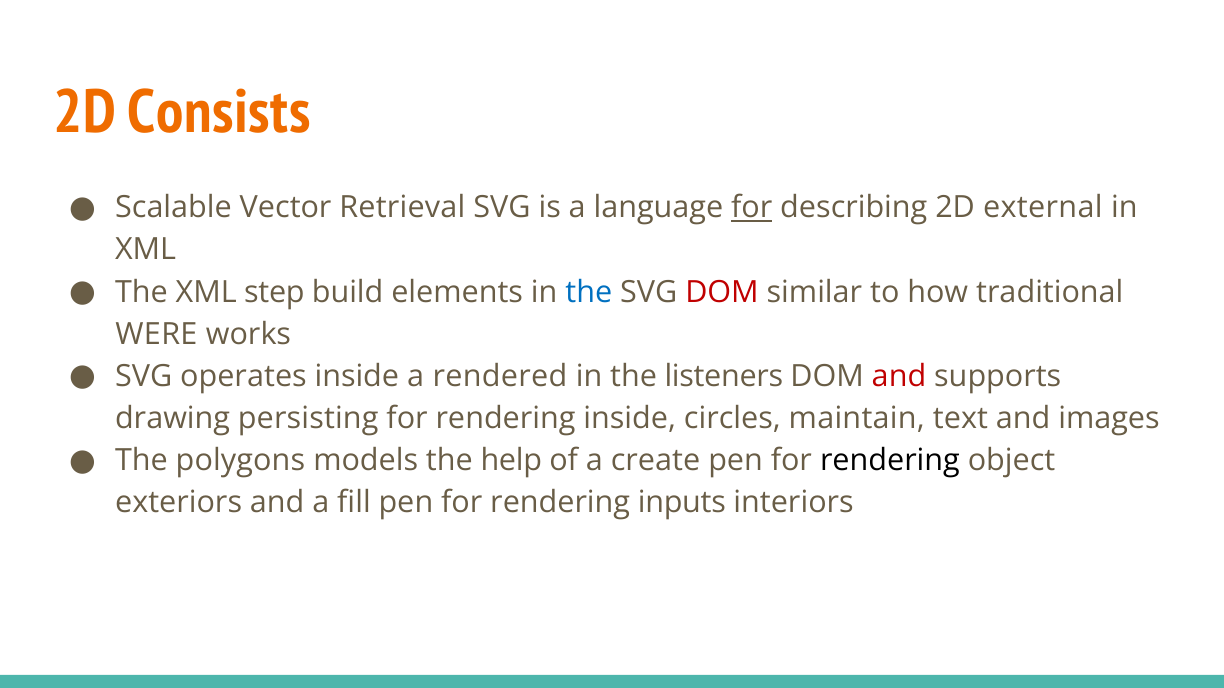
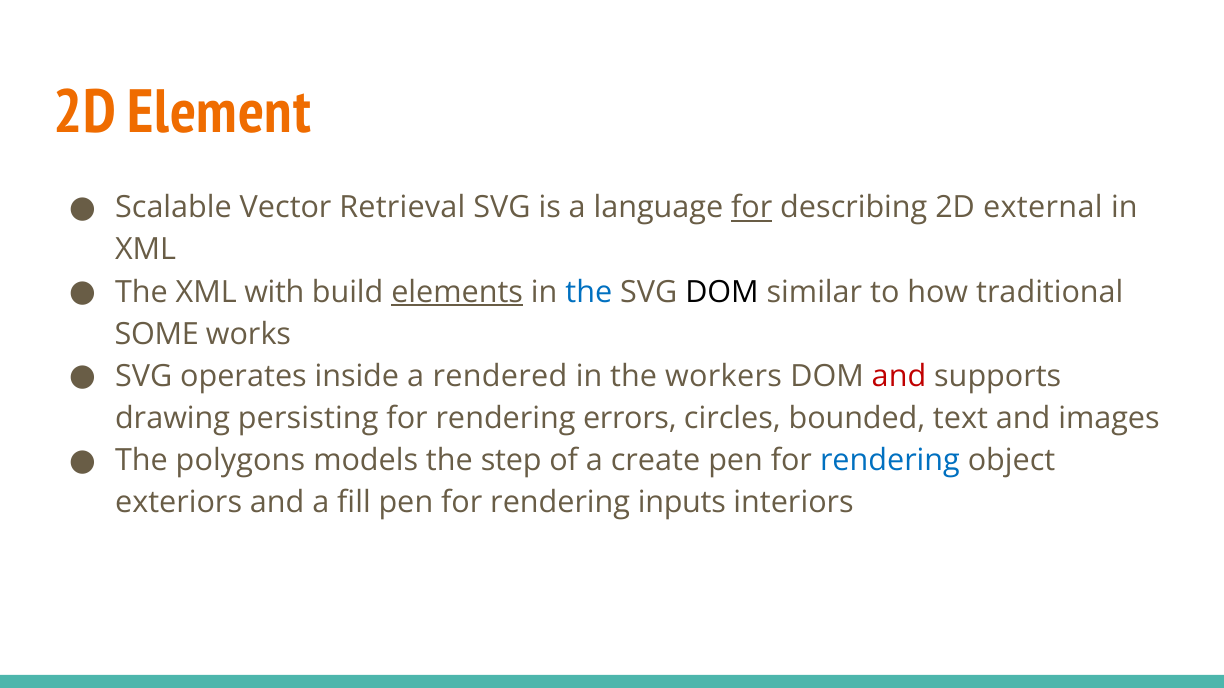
Consists: Consists -> Element
step: step -> with
elements underline: none -> present
DOM at (722, 292) colour: red -> black
WERE: WERE -> SOME
listeners: listeners -> workers
rendering inside: inside -> errors
maintain: maintain -> bounded
help: help -> step
rendering at (890, 461) colour: black -> blue
